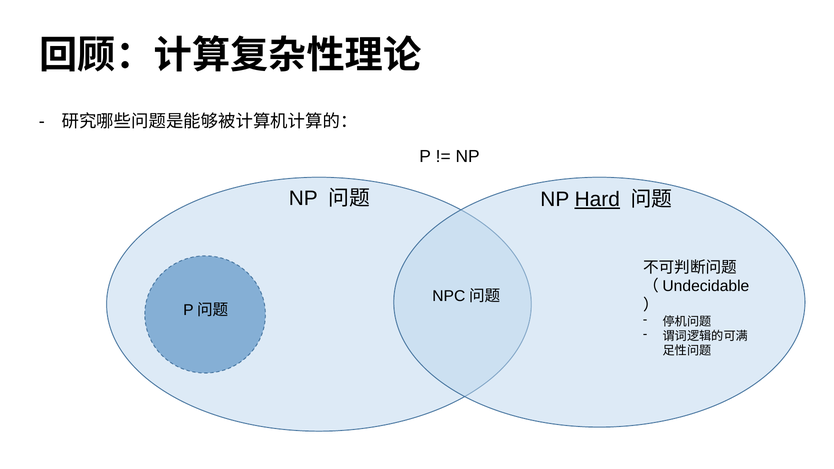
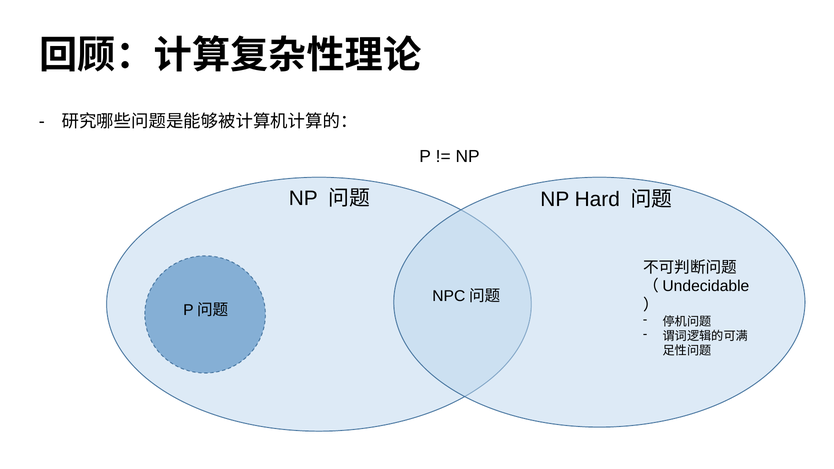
Hard underline: present -> none
